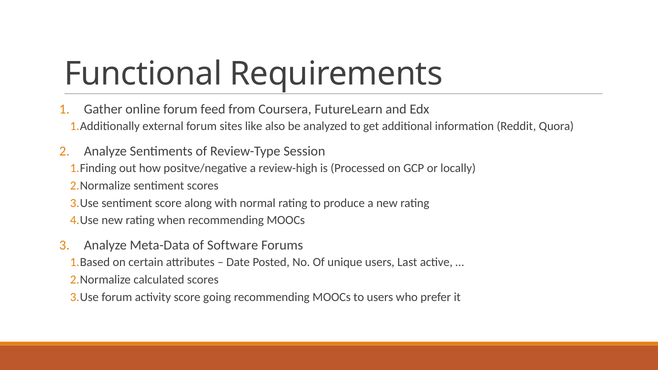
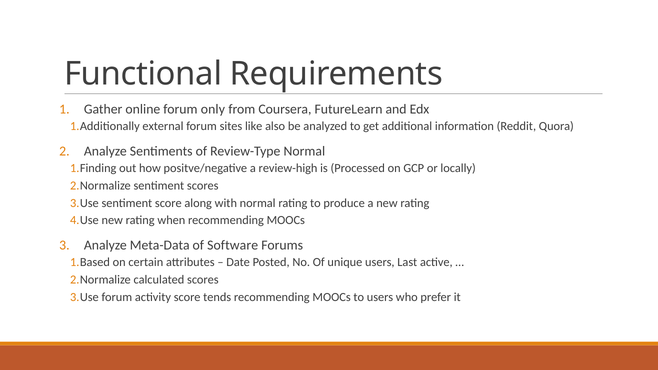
feed: feed -> only
Review-Type Session: Session -> Normal
going: going -> tends
